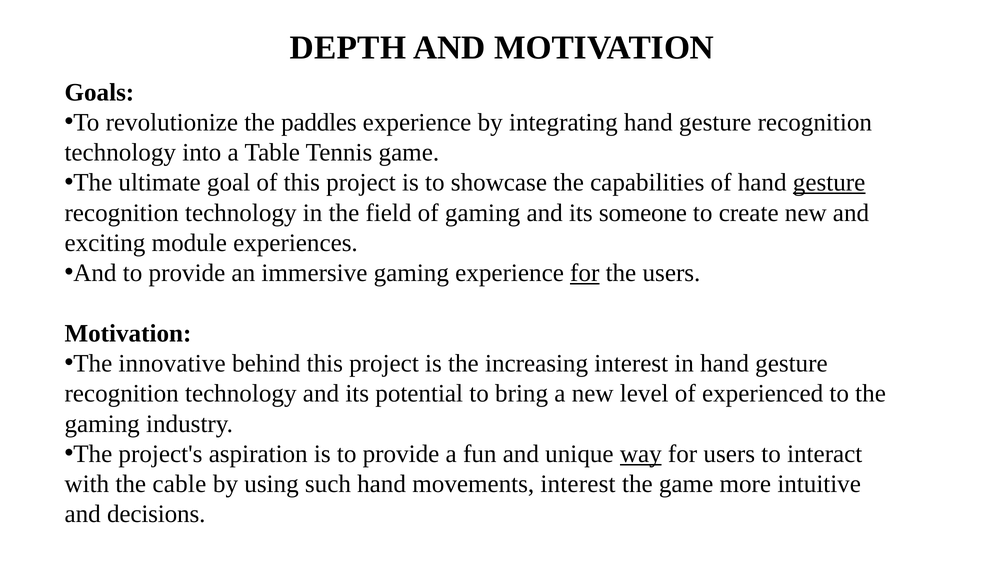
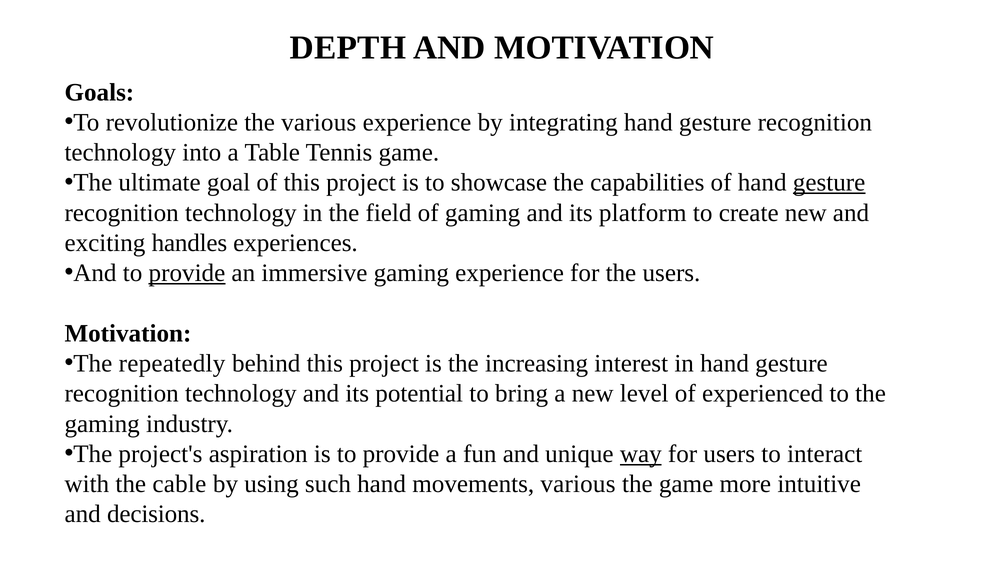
the paddles: paddles -> various
someone: someone -> platform
module: module -> handles
provide at (187, 273) underline: none -> present
for at (585, 273) underline: present -> none
innovative: innovative -> repeatedly
movements interest: interest -> various
